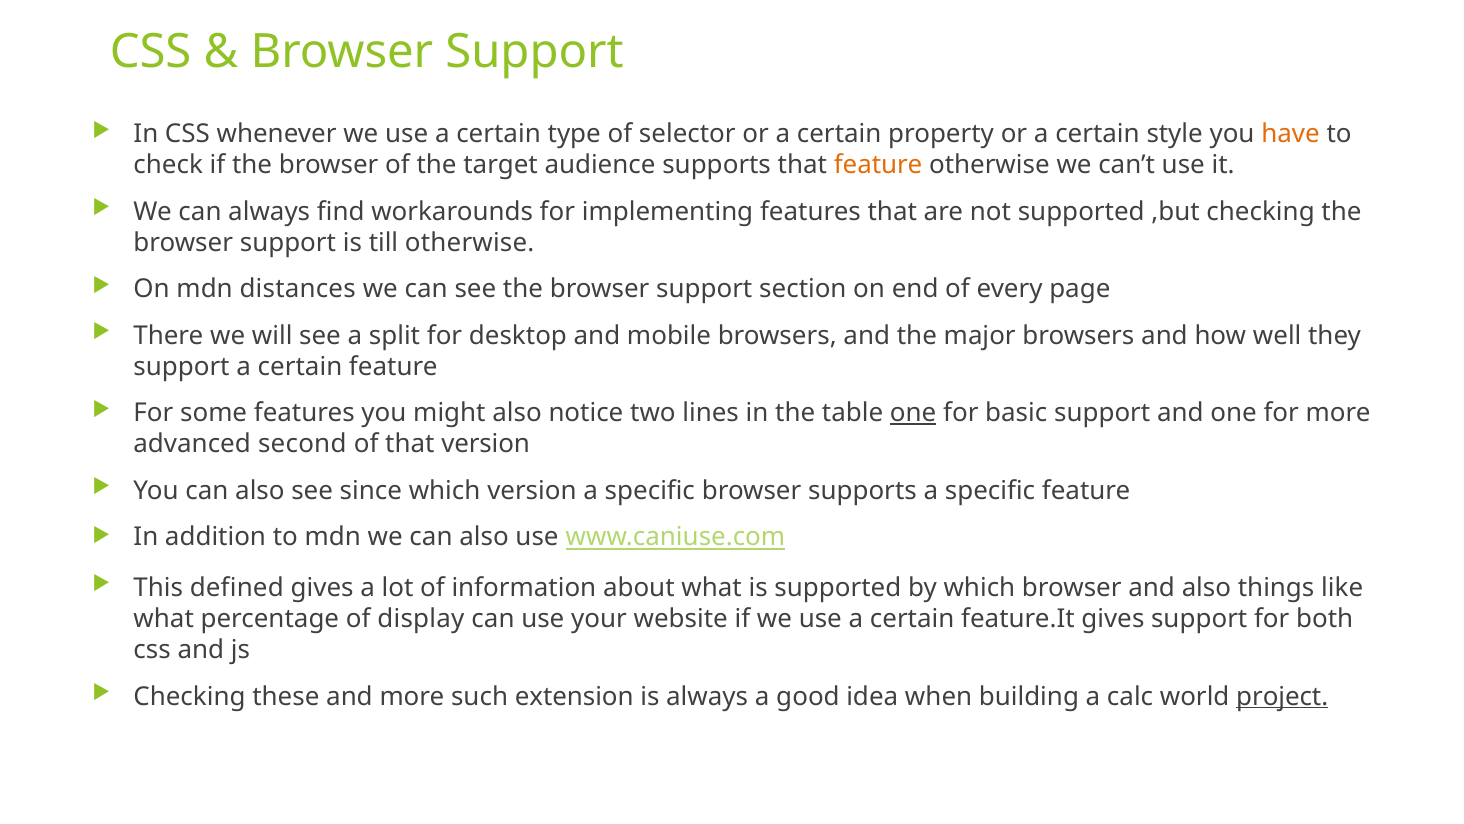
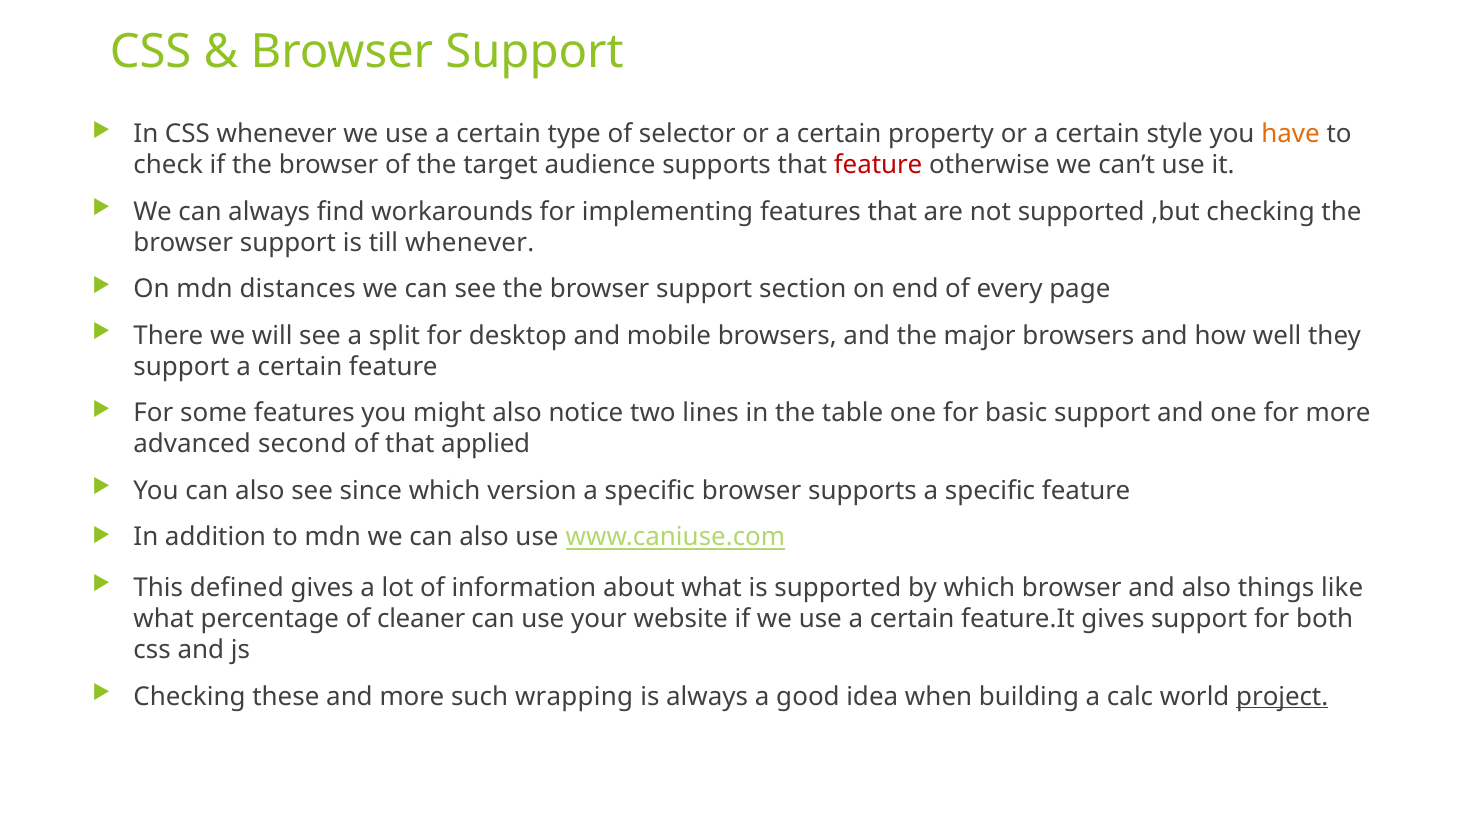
feature at (878, 165) colour: orange -> red
till otherwise: otherwise -> whenever
one at (913, 413) underline: present -> none
that version: version -> applied
display: display -> cleaner
extension: extension -> wrapping
